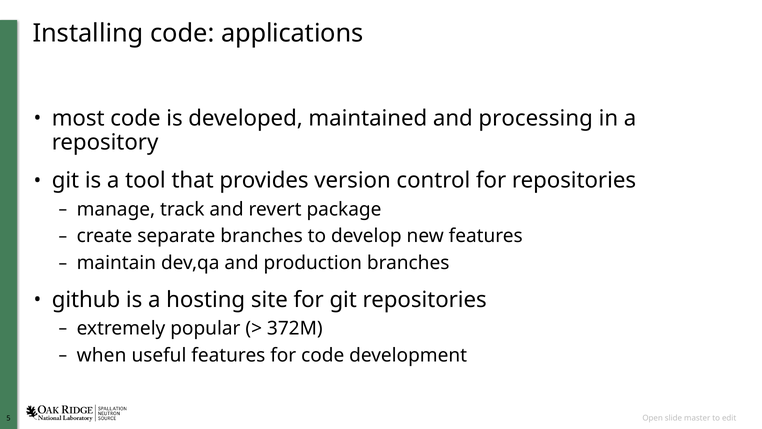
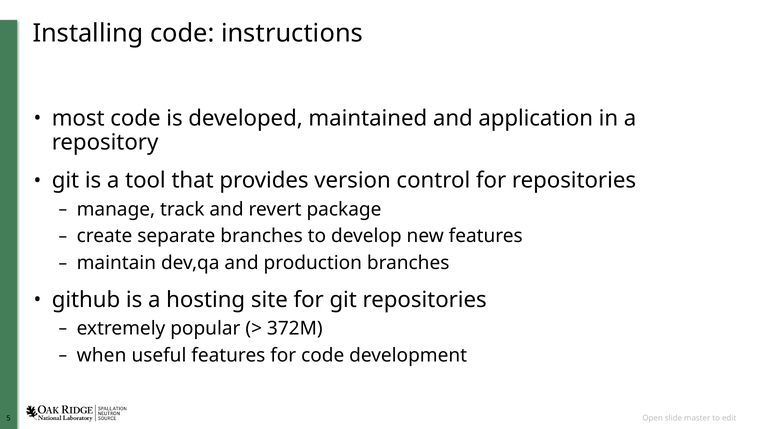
applications: applications -> instructions
processing: processing -> application
